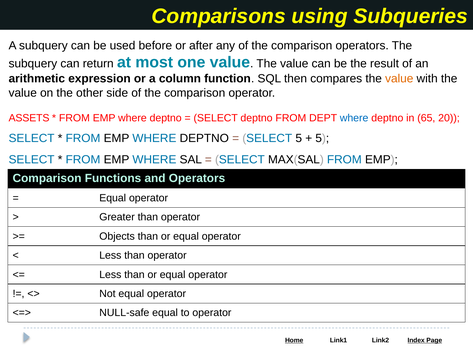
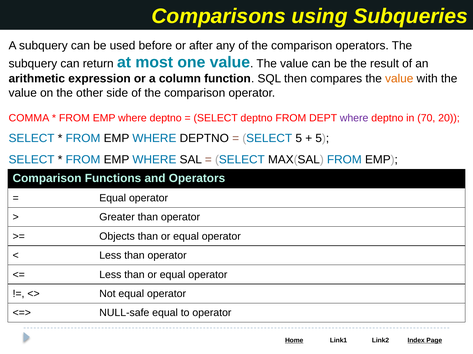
ASSETS: ASSETS -> COMMA
where at (354, 118) colour: blue -> purple
65: 65 -> 70
